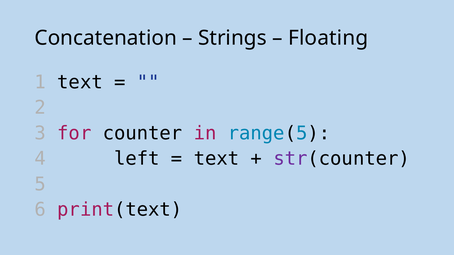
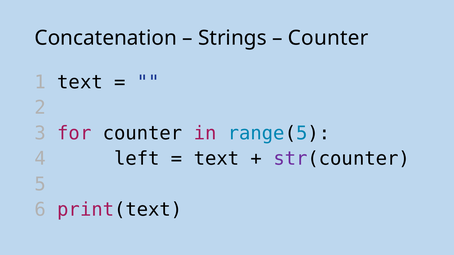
Floating at (328, 38): Floating -> Counter
